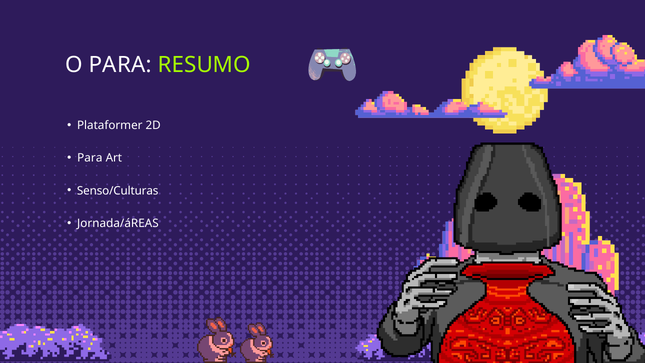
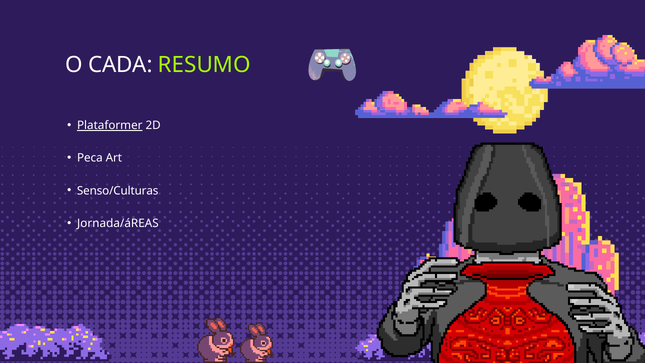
O PARA: PARA -> CADA
Plataformer underline: none -> present
Para at (90, 158): Para -> Peca
